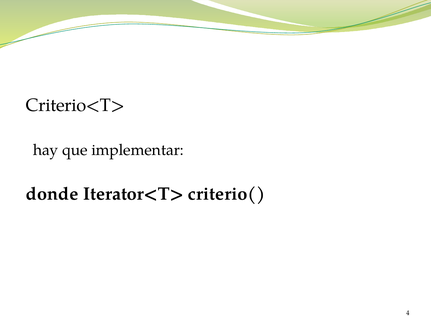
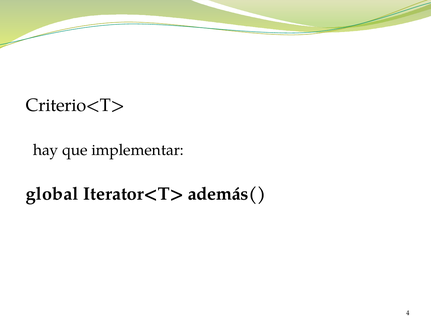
donde: donde -> global
criterio(: criterio( -> además(
